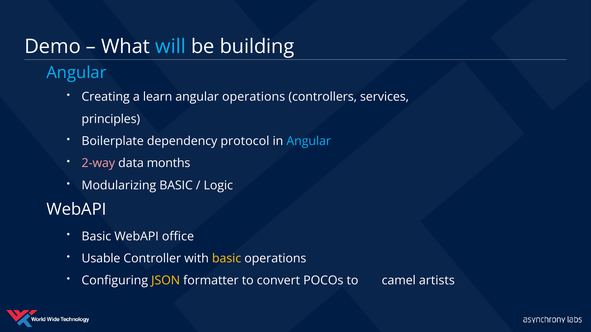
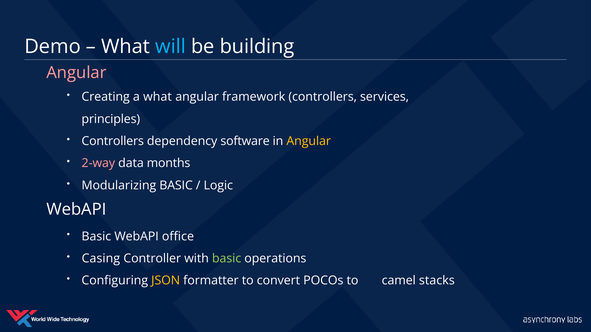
Angular at (77, 73) colour: light blue -> pink
a learn: learn -> what
angular operations: operations -> framework
Boilerplate at (113, 141): Boilerplate -> Controllers
protocol: protocol -> software
Angular at (309, 141) colour: light blue -> yellow
Usable: Usable -> Casing
basic at (227, 259) colour: yellow -> light green
artists: artists -> stacks
